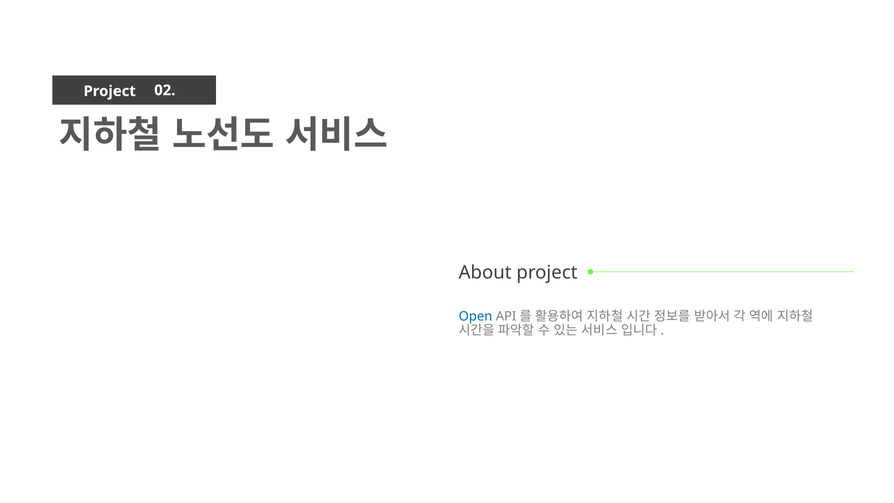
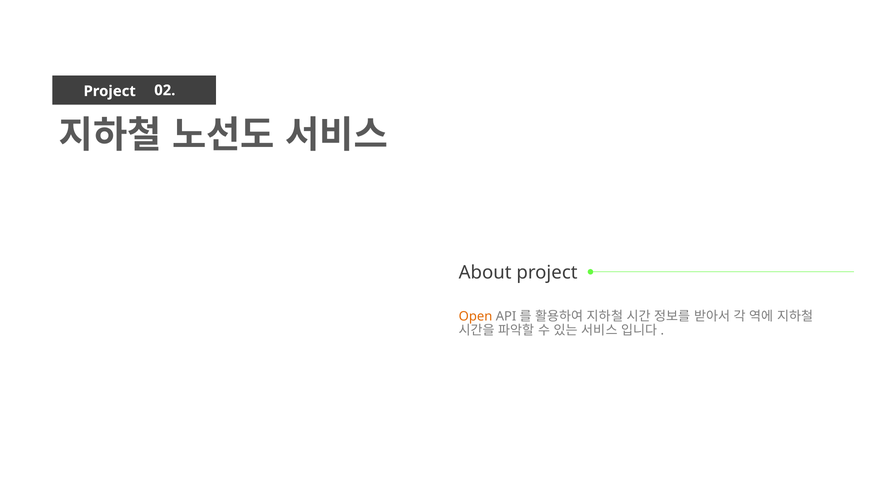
Open colour: blue -> orange
